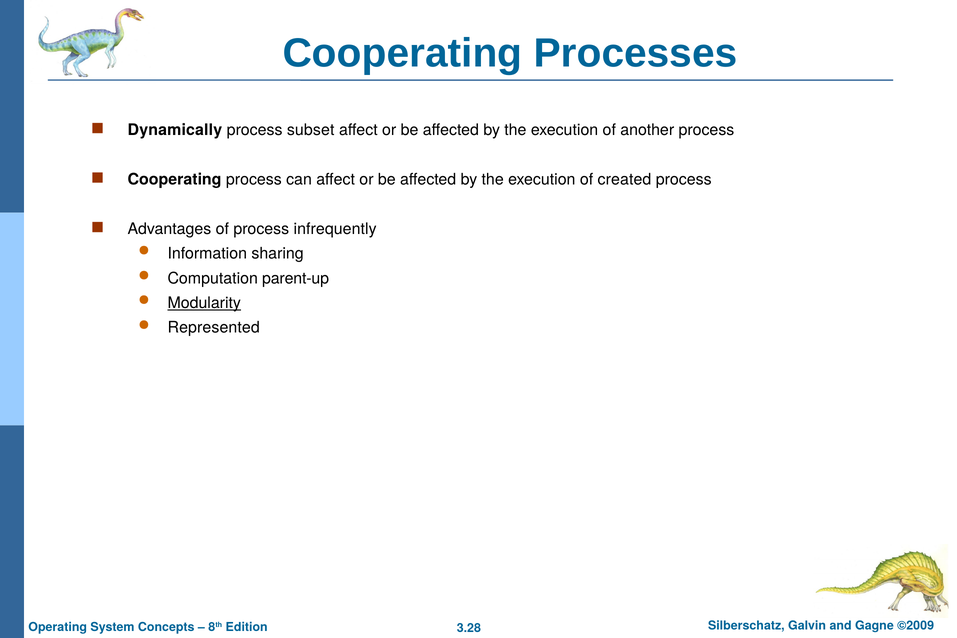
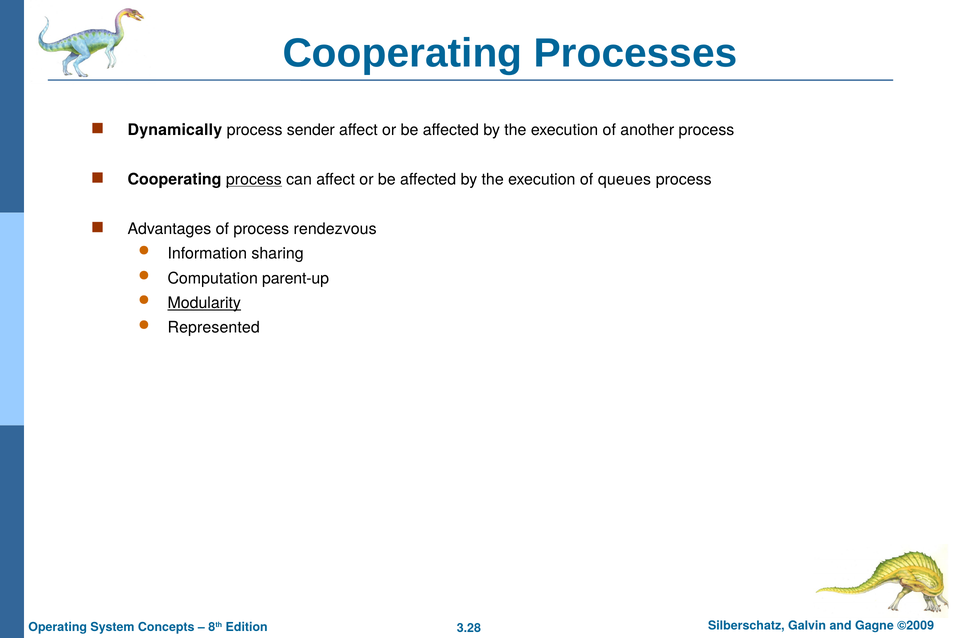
subset: subset -> sender
process at (254, 179) underline: none -> present
created: created -> queues
infrequently: infrequently -> rendezvous
